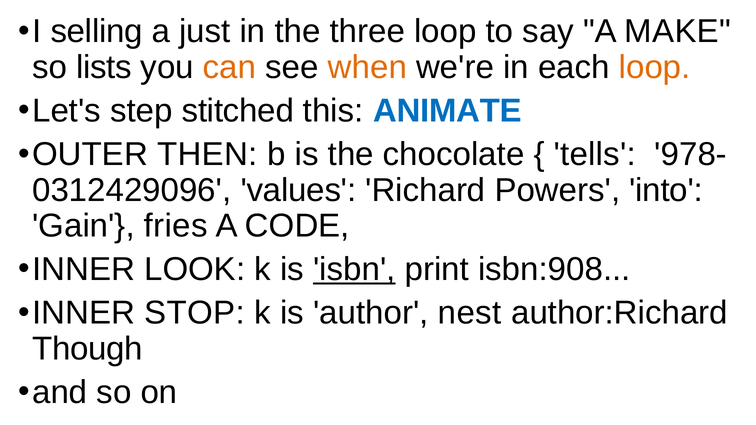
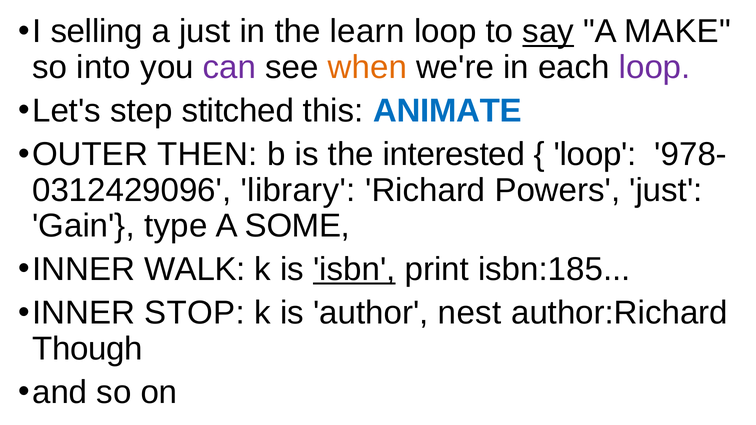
three: three -> learn
say underline: none -> present
lists: lists -> into
can colour: orange -> purple
loop at (655, 67) colour: orange -> purple
chocolate: chocolate -> interested
tells at (595, 155): tells -> loop
values: values -> library
Powers into: into -> just
fries: fries -> type
CODE: CODE -> SOME
LOOK: LOOK -> WALK
isbn:908: isbn:908 -> isbn:185
